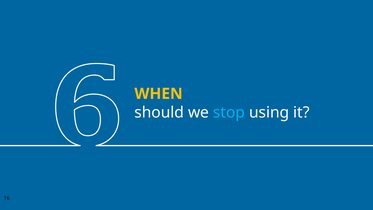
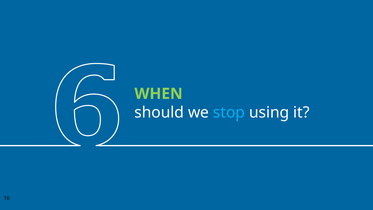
WHEN colour: yellow -> light green
